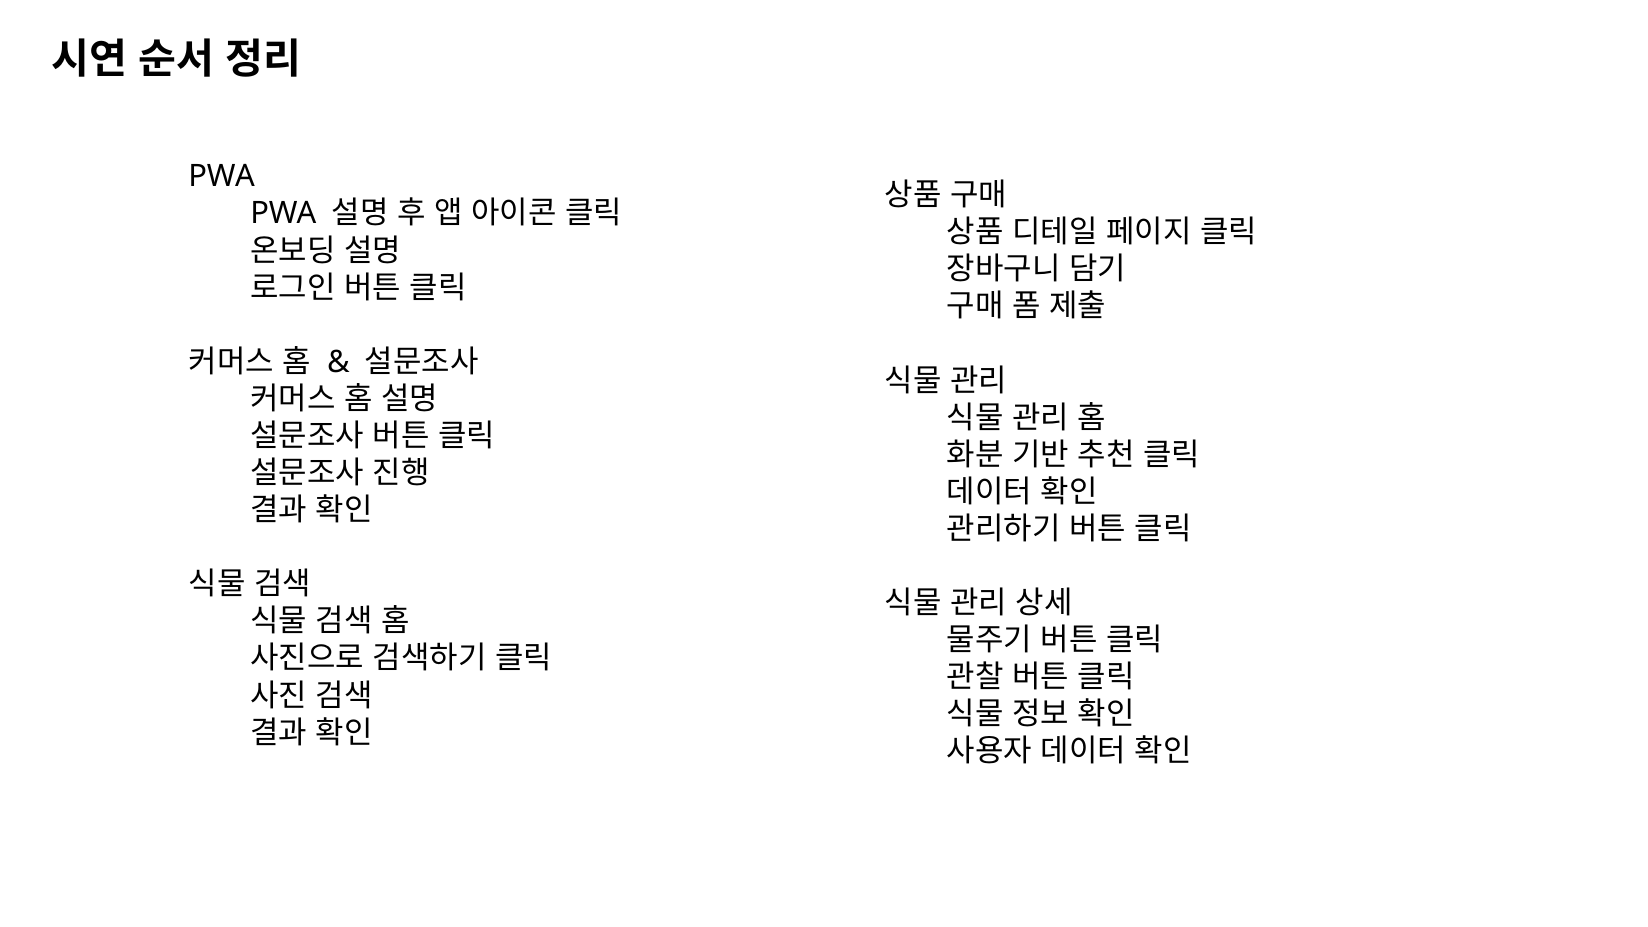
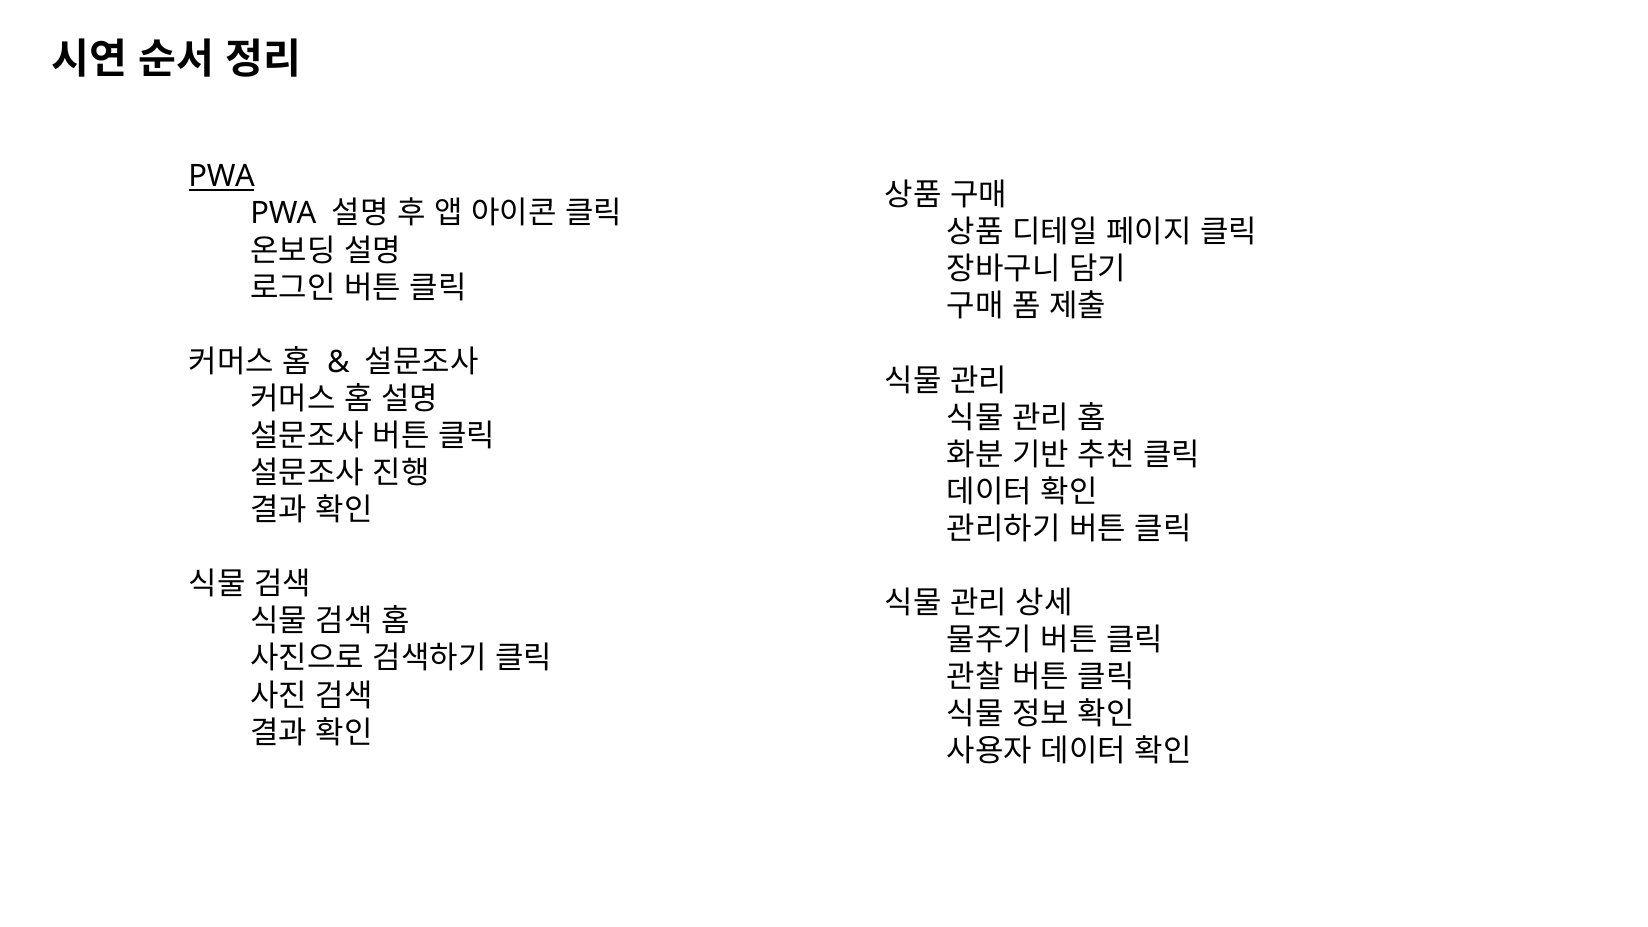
PWA at (222, 177) underline: none -> present
